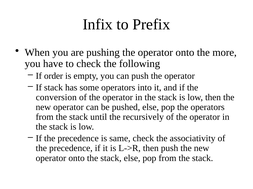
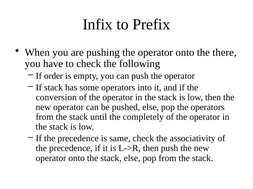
more: more -> there
recursively: recursively -> completely
